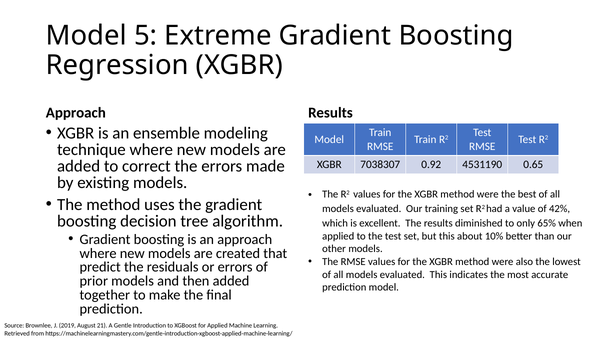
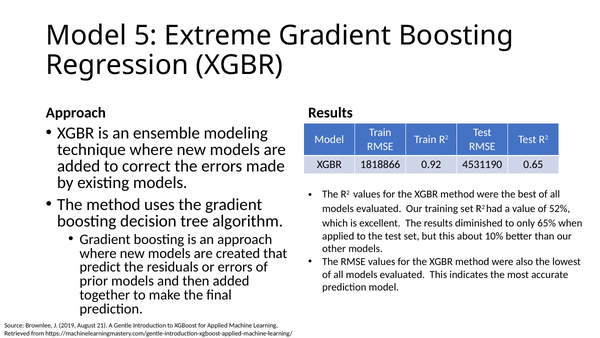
7038307: 7038307 -> 1818866
42%: 42% -> 52%
